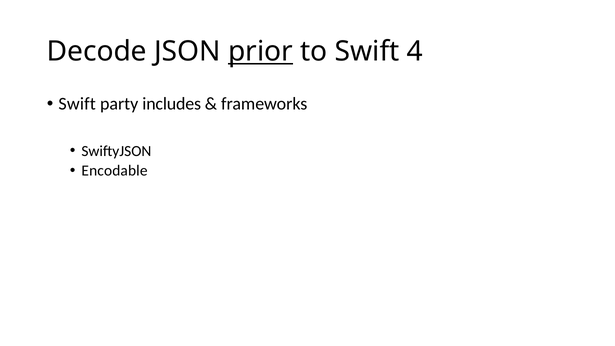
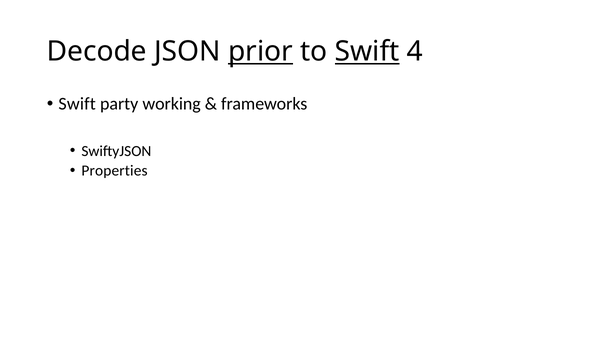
Swift at (367, 52) underline: none -> present
includes: includes -> working
Encodable: Encodable -> Properties
